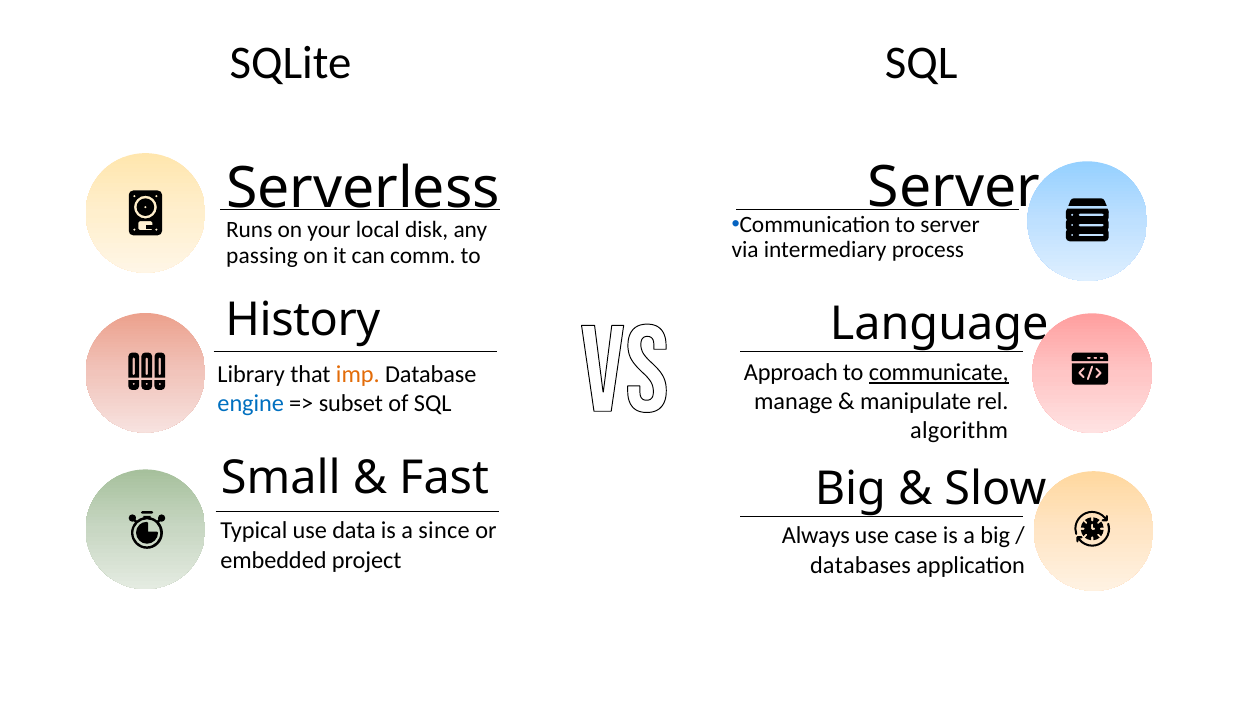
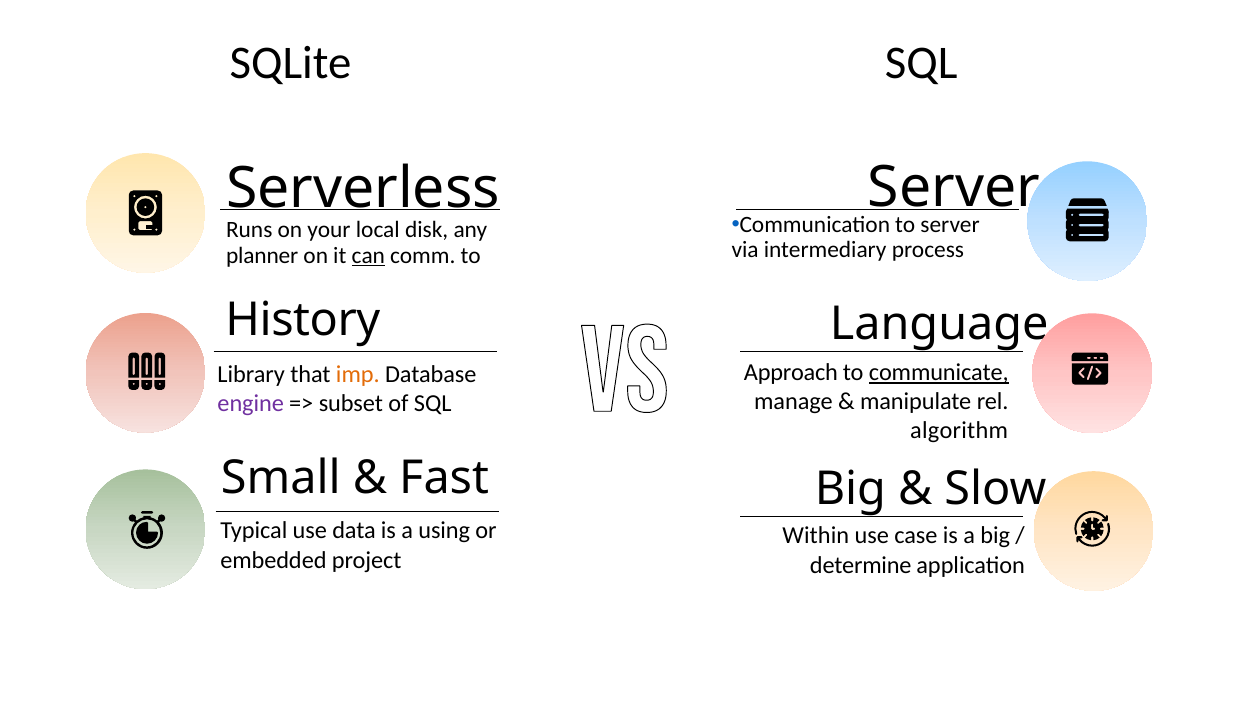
passing: passing -> planner
can underline: none -> present
engine colour: blue -> purple
since: since -> using
Always: Always -> Within
databases: databases -> determine
